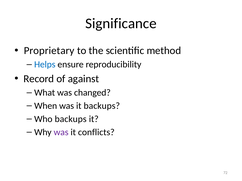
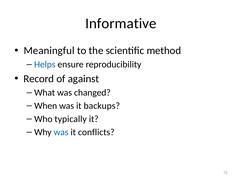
Significance: Significance -> Informative
Proprietary: Proprietary -> Meaningful
Who backups: backups -> typically
was at (61, 132) colour: purple -> blue
